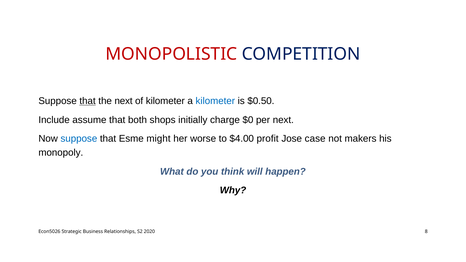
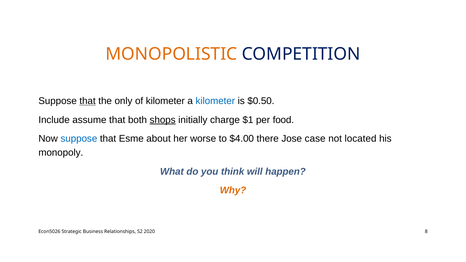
MONOPOLISTIC colour: red -> orange
the next: next -> only
shops underline: none -> present
$0: $0 -> $1
per next: next -> food
might: might -> about
profit: profit -> there
makers: makers -> located
Why colour: black -> orange
